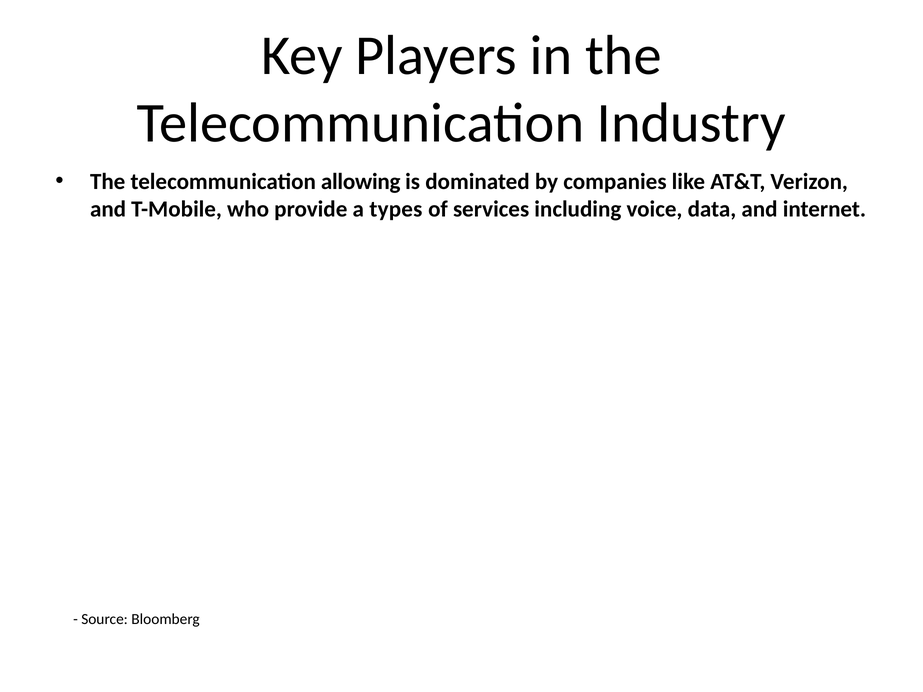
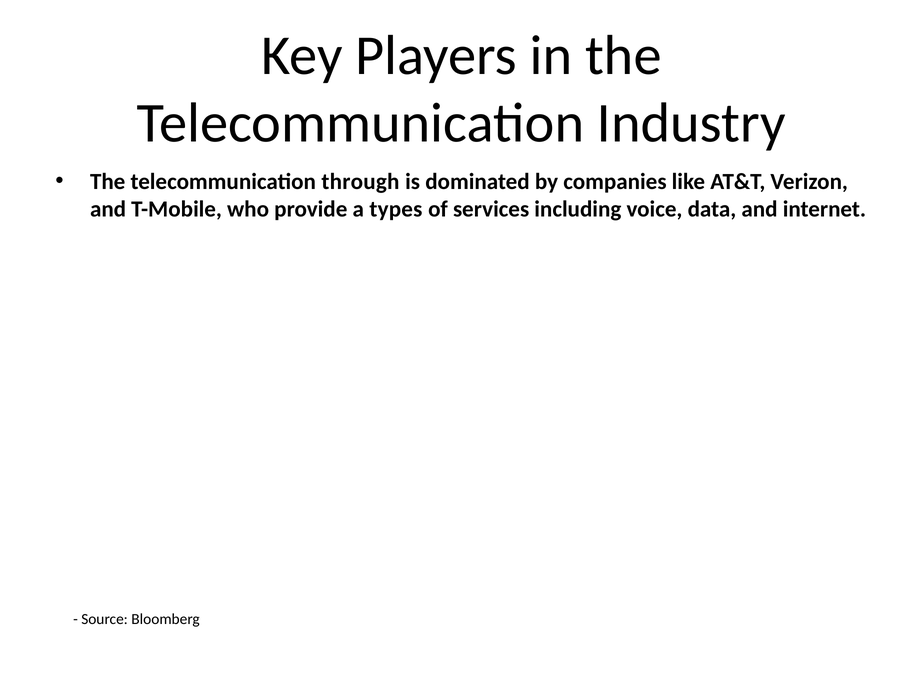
allowing: allowing -> through
